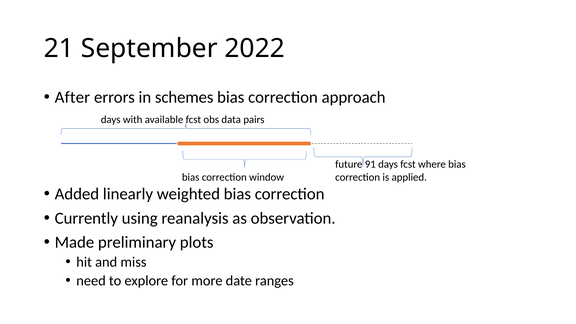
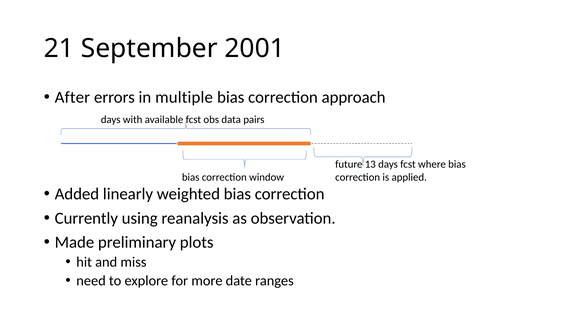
2022: 2022 -> 2001
schemes: schemes -> multiple
91: 91 -> 13
